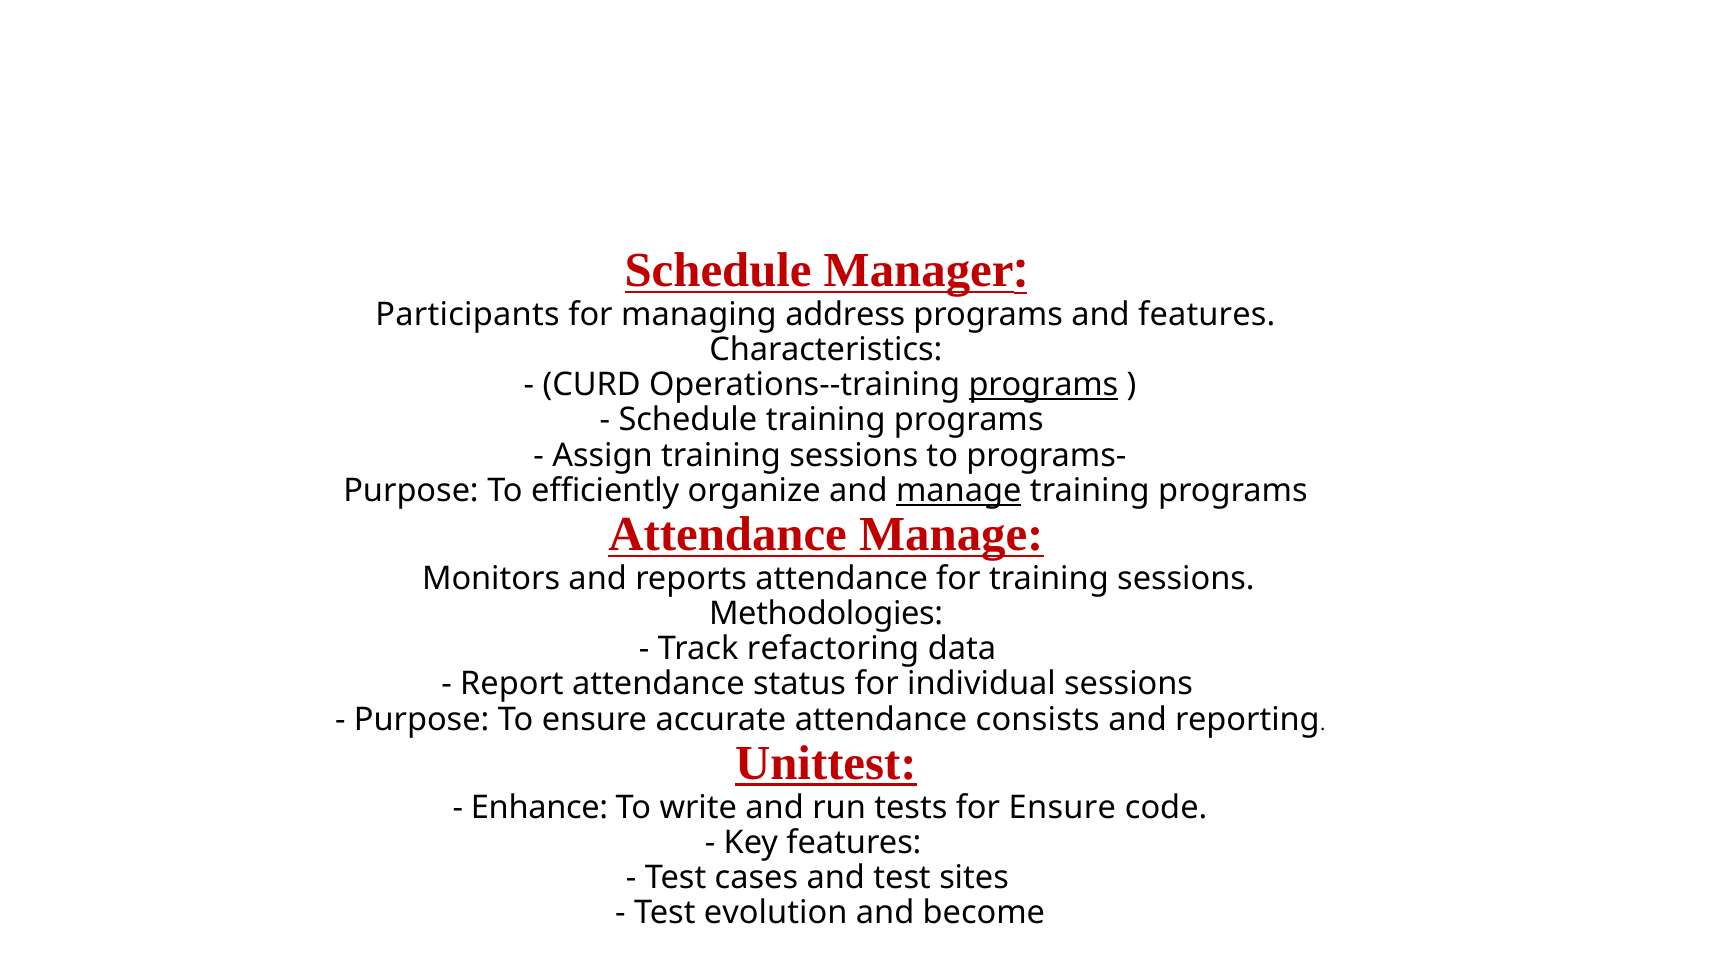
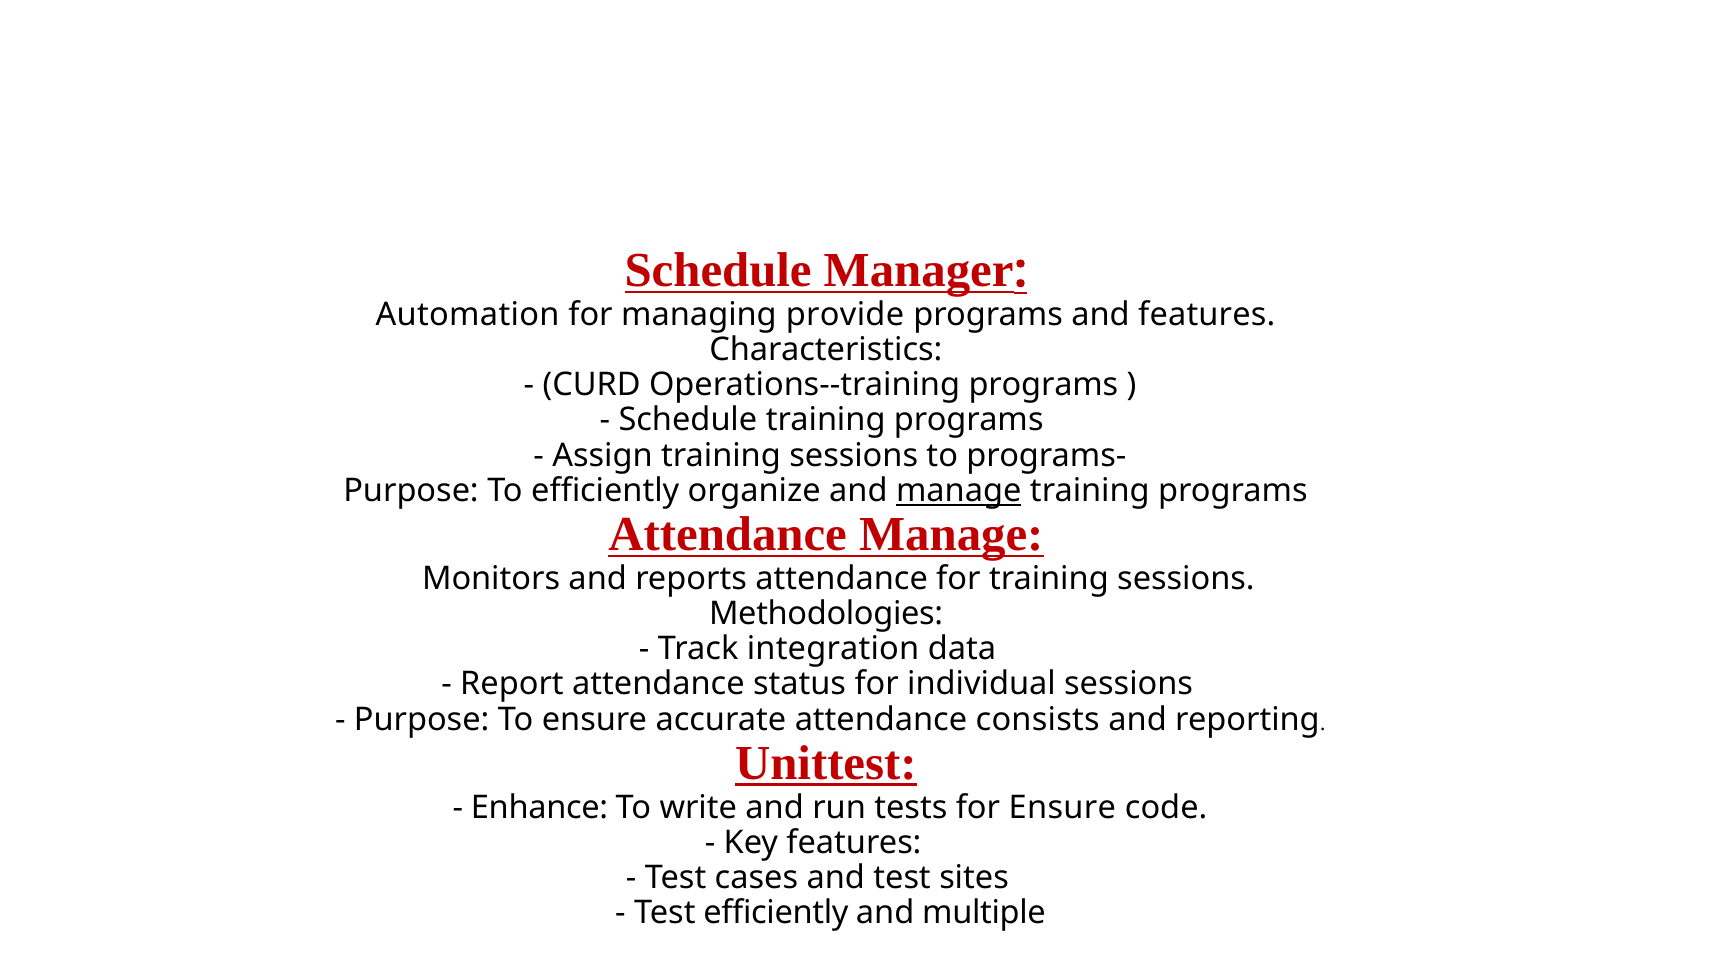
Participants: Participants -> Automation
address: address -> provide
programs at (1043, 385) underline: present -> none
refactoring: refactoring -> integration
Test evolution: evolution -> efficiently
become: become -> multiple
